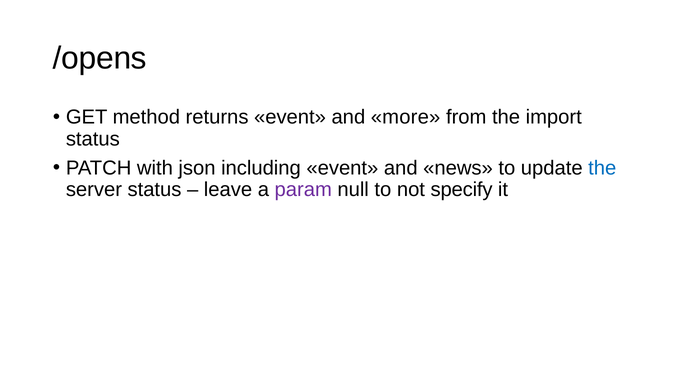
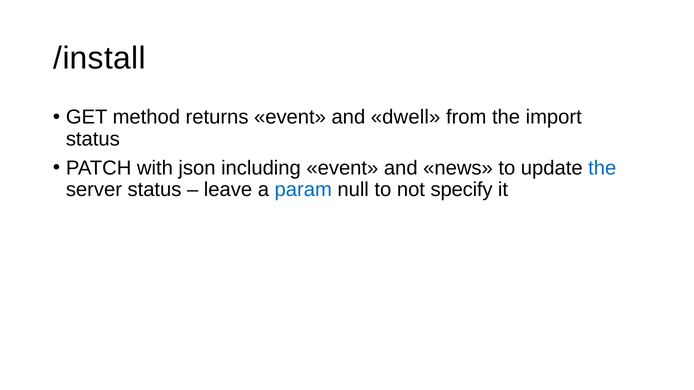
/opens: /opens -> /install
more: more -> dwell
param colour: purple -> blue
